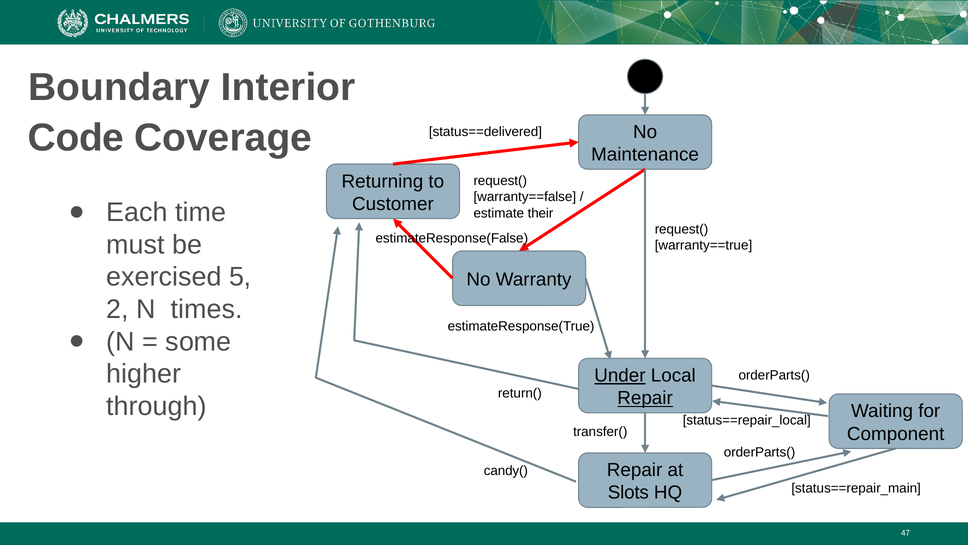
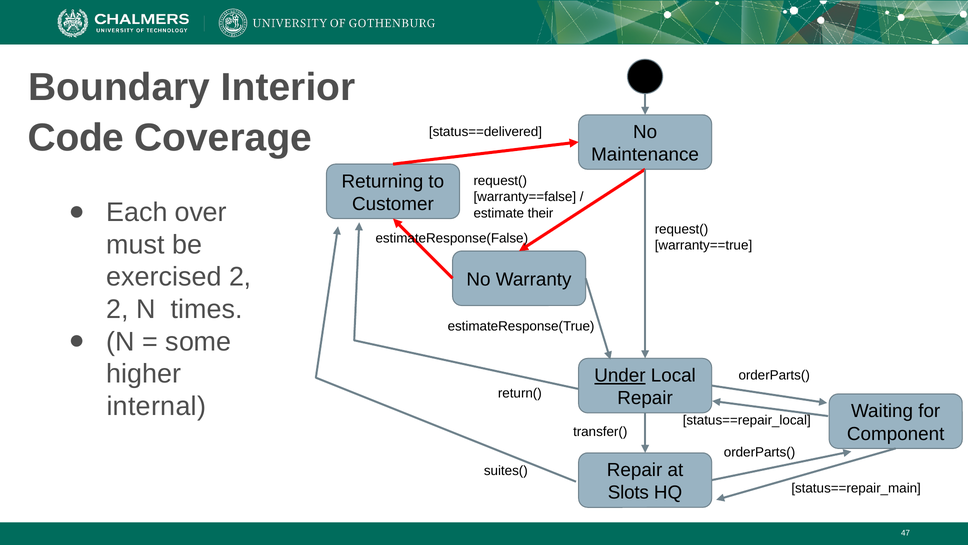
time: time -> over
exercised 5: 5 -> 2
Repair at (645, 398) underline: present -> none
through: through -> internal
candy(: candy( -> suites(
